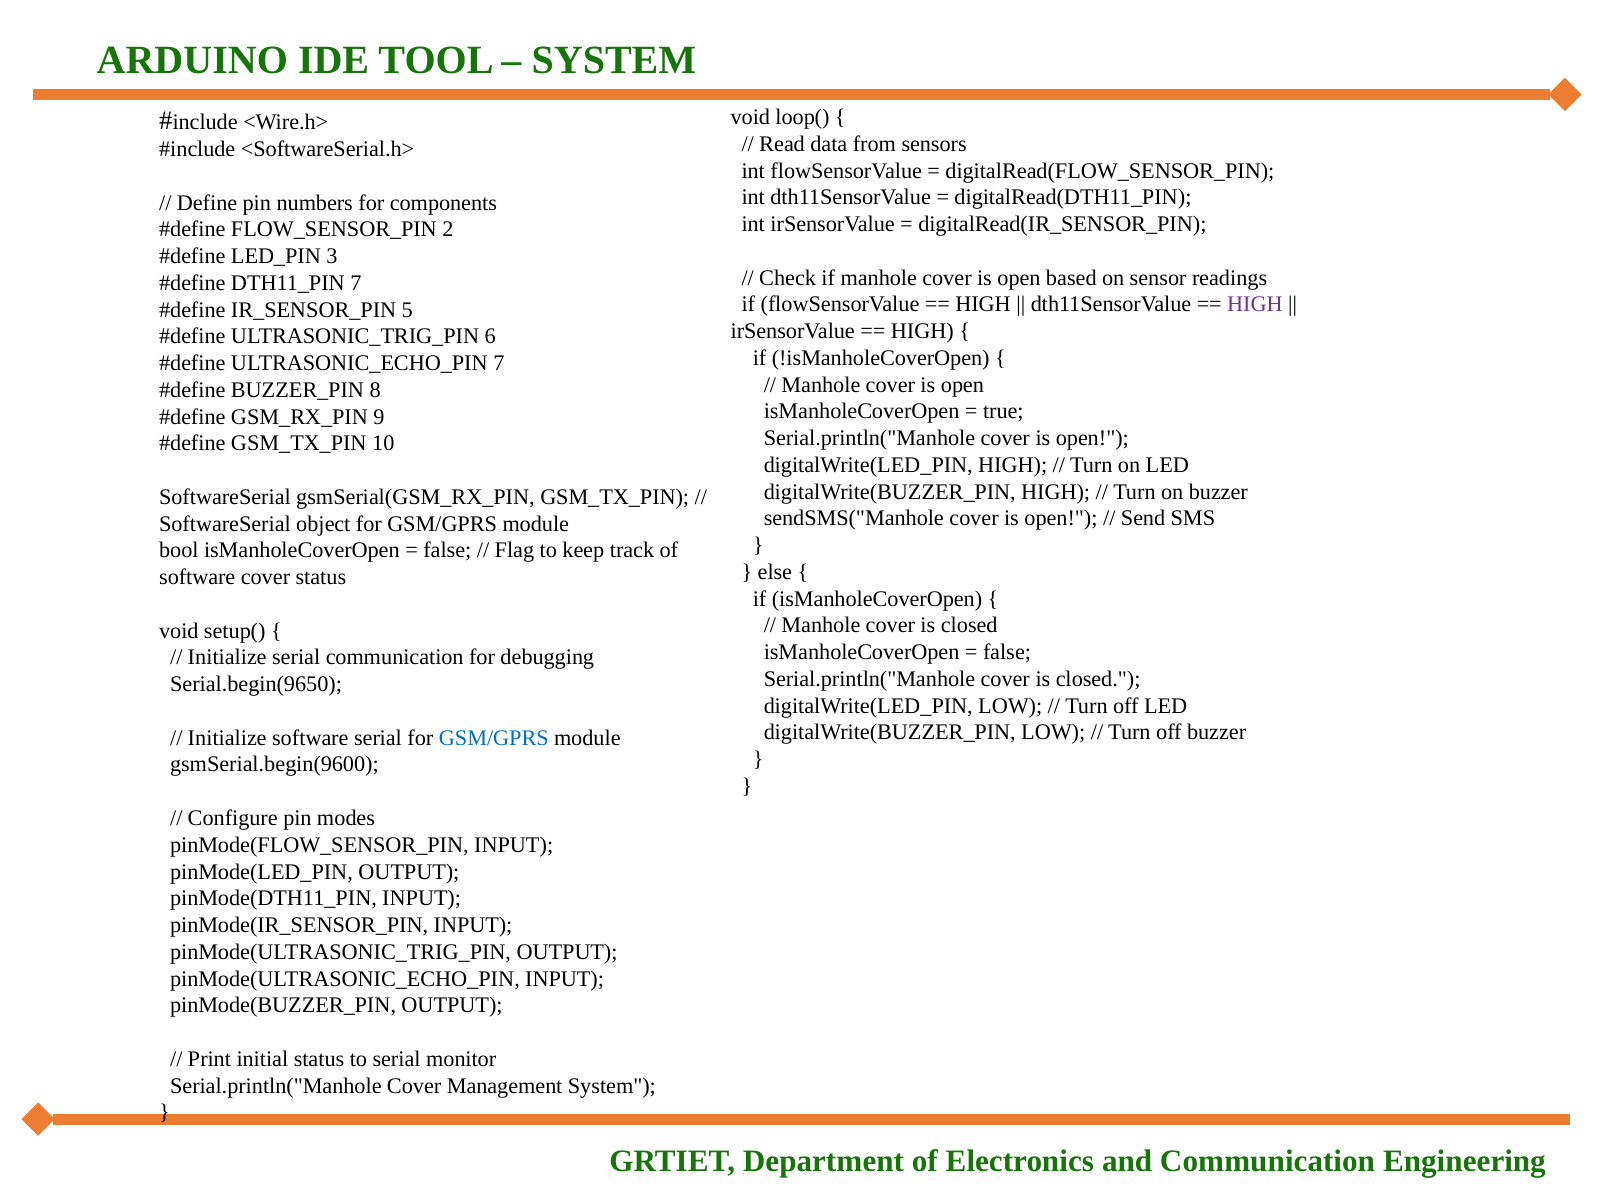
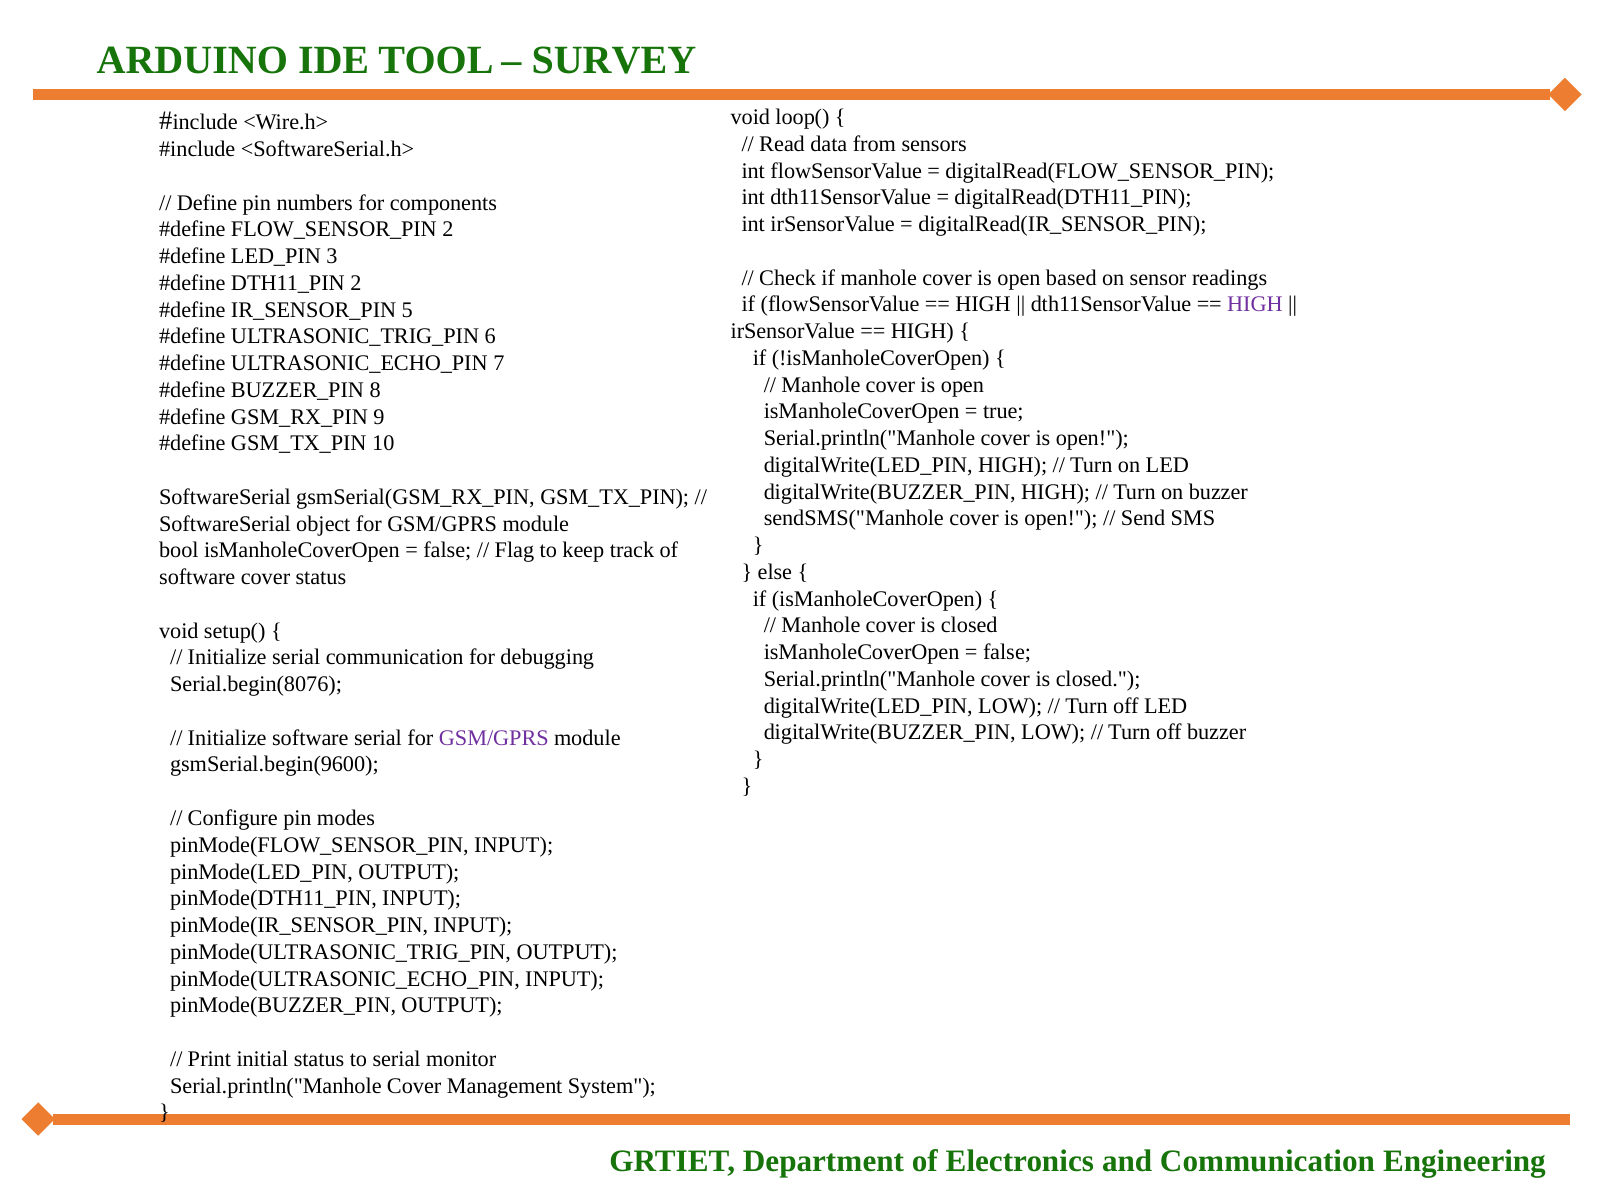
SYSTEM at (614, 60): SYSTEM -> SURVEY
DTH11_PIN 7: 7 -> 2
Serial.begin(9650: Serial.begin(9650 -> Serial.begin(8076
GSM/GPRS at (494, 738) colour: blue -> purple
